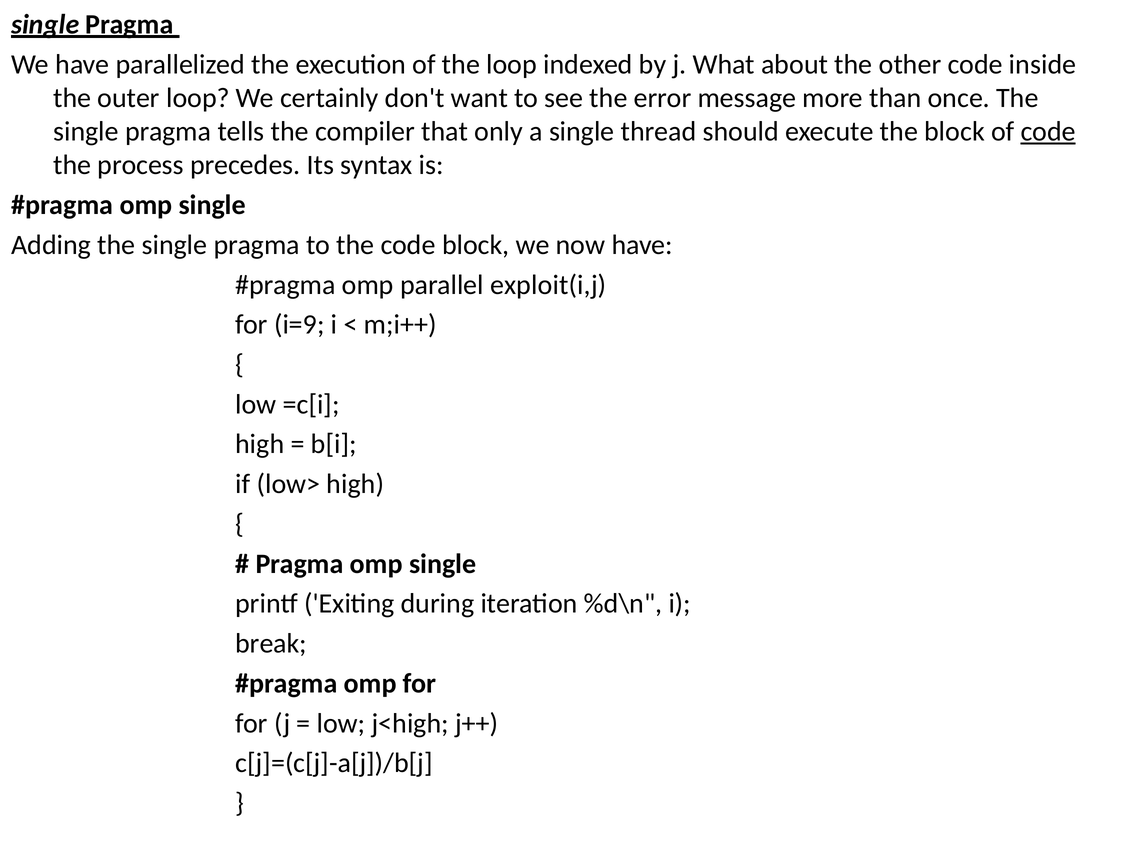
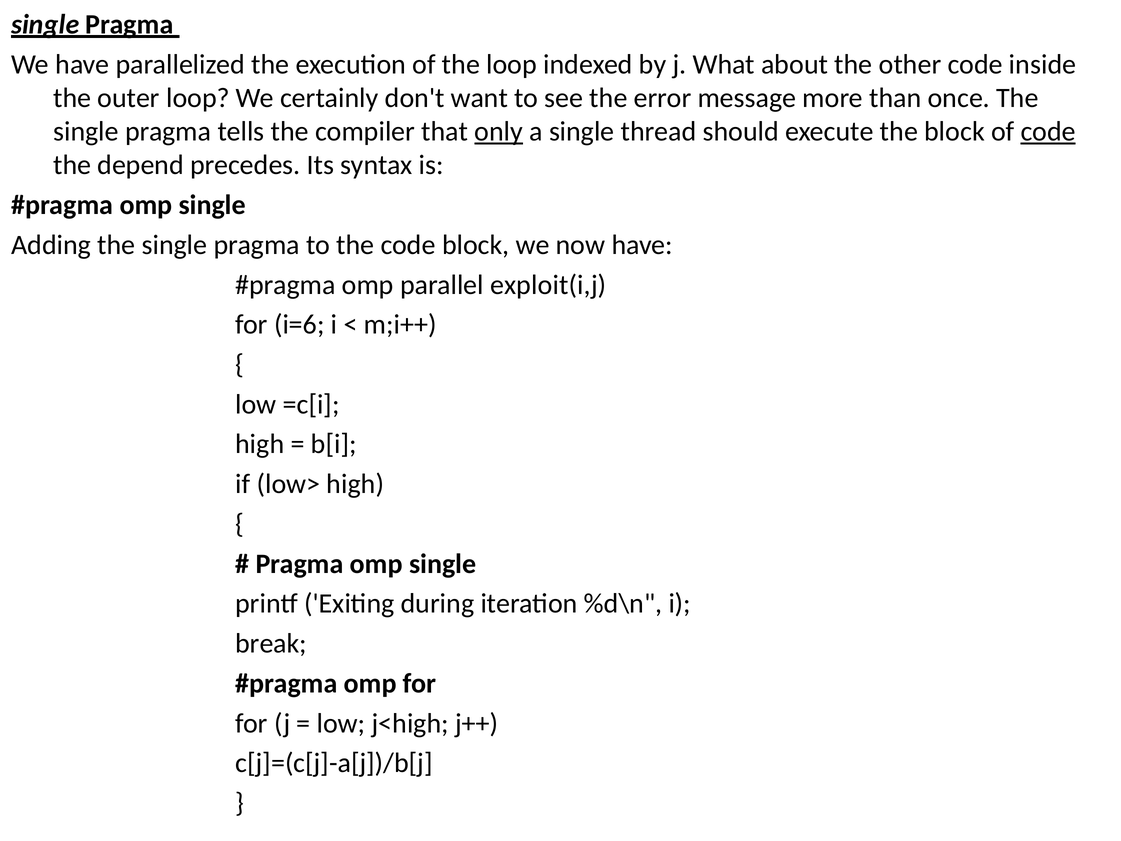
only underline: none -> present
process: process -> depend
i=9: i=9 -> i=6
